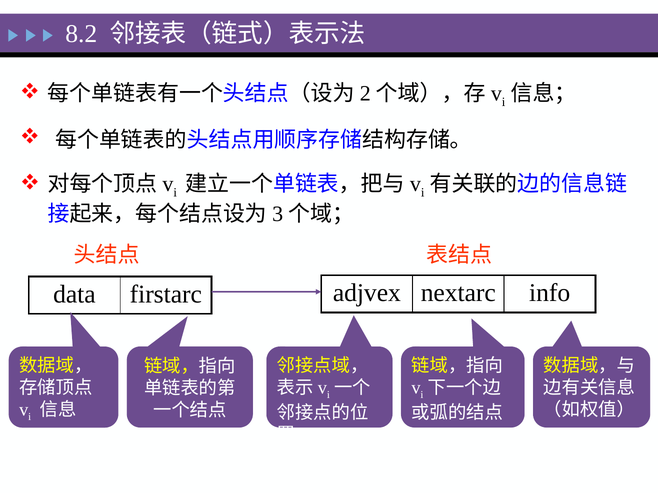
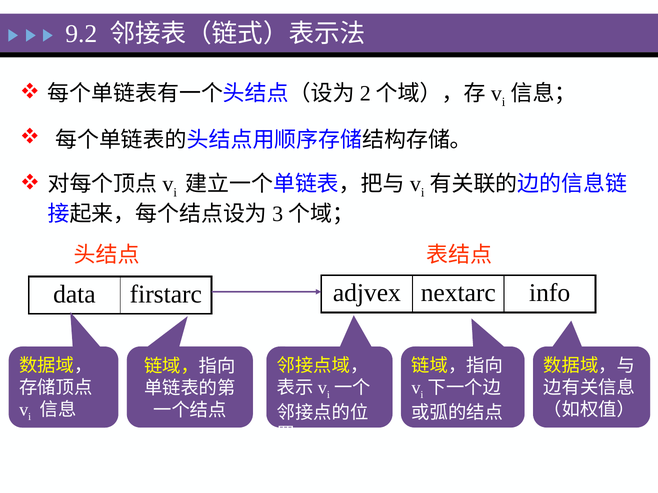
8.2: 8.2 -> 9.2
